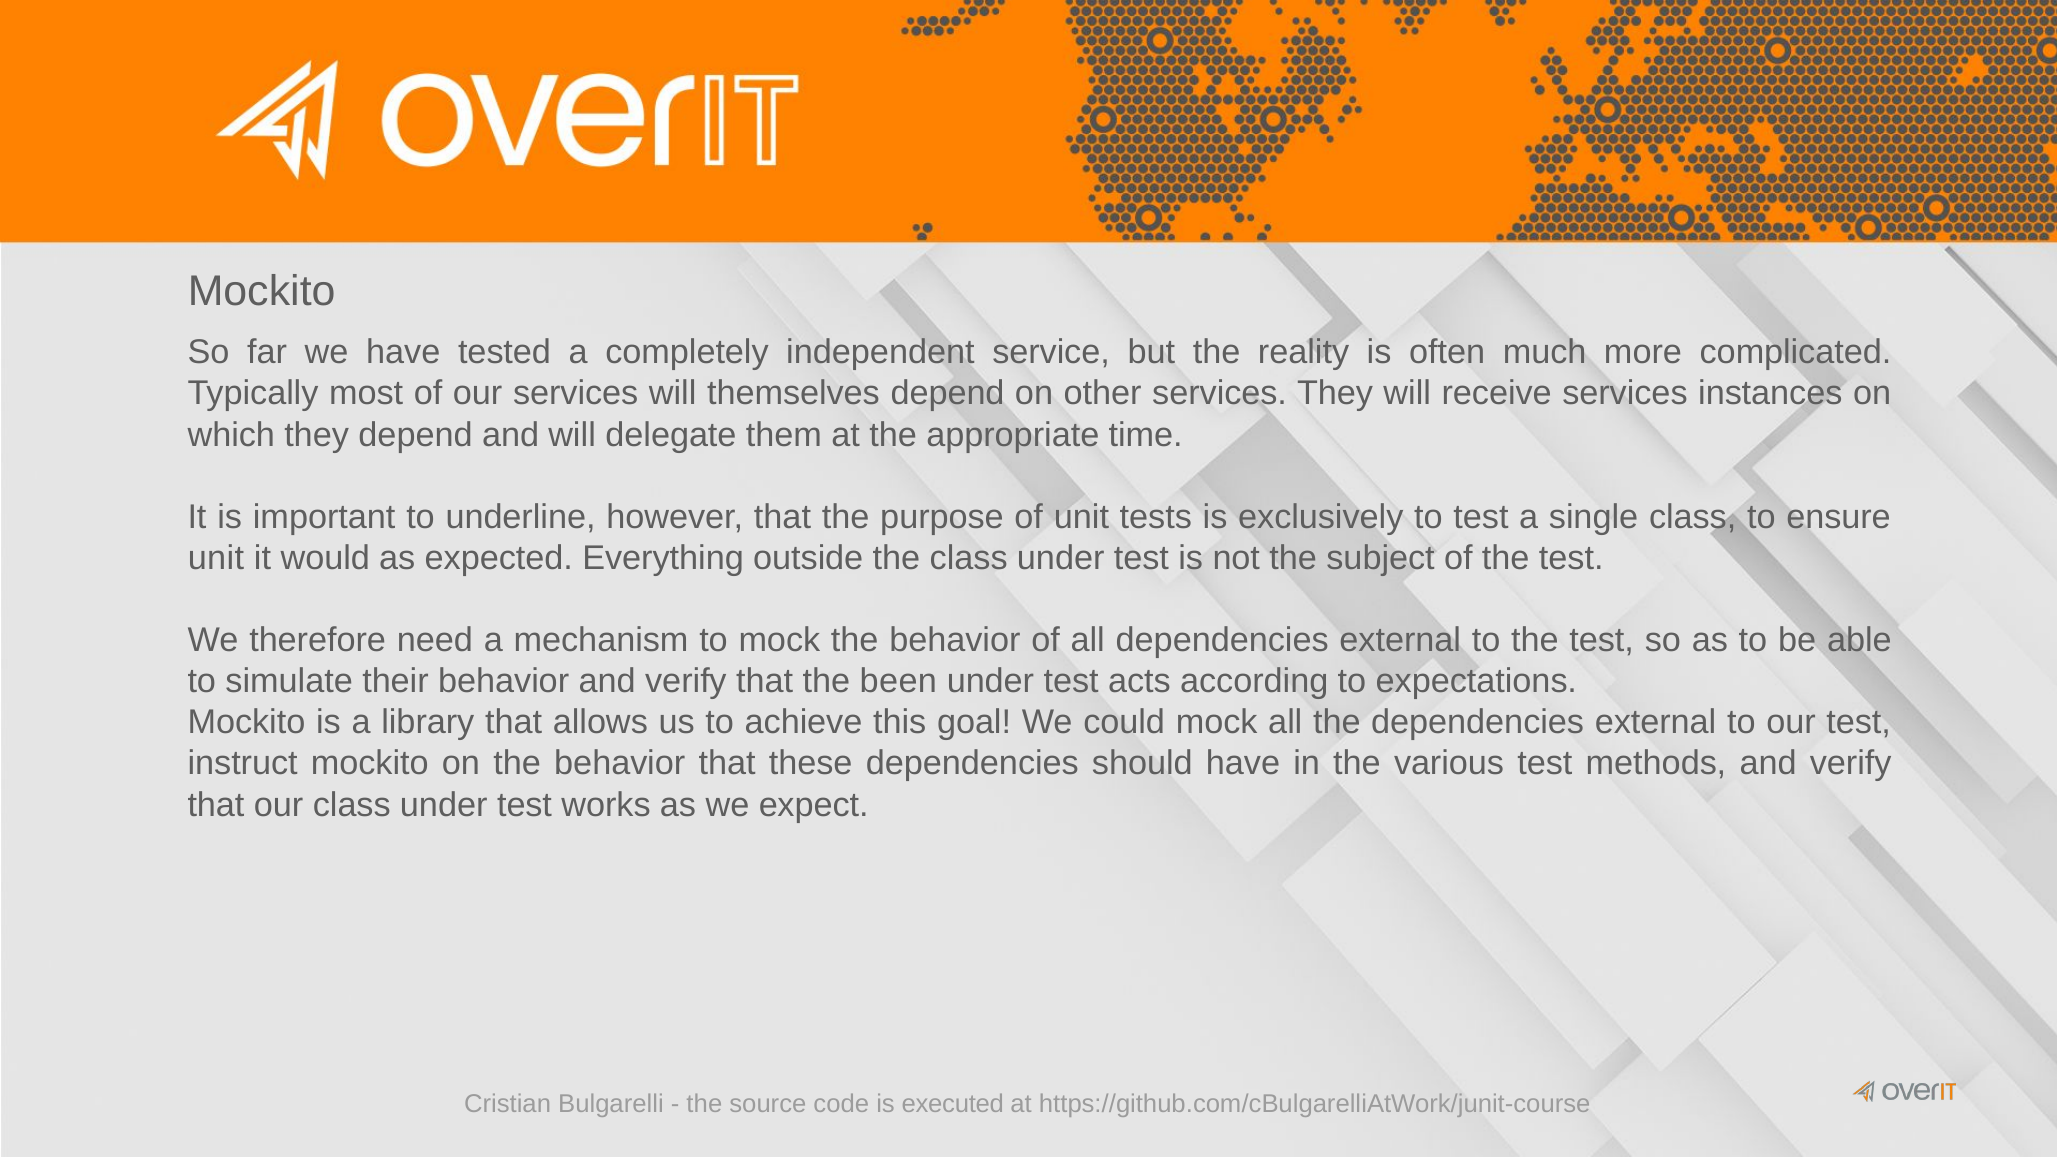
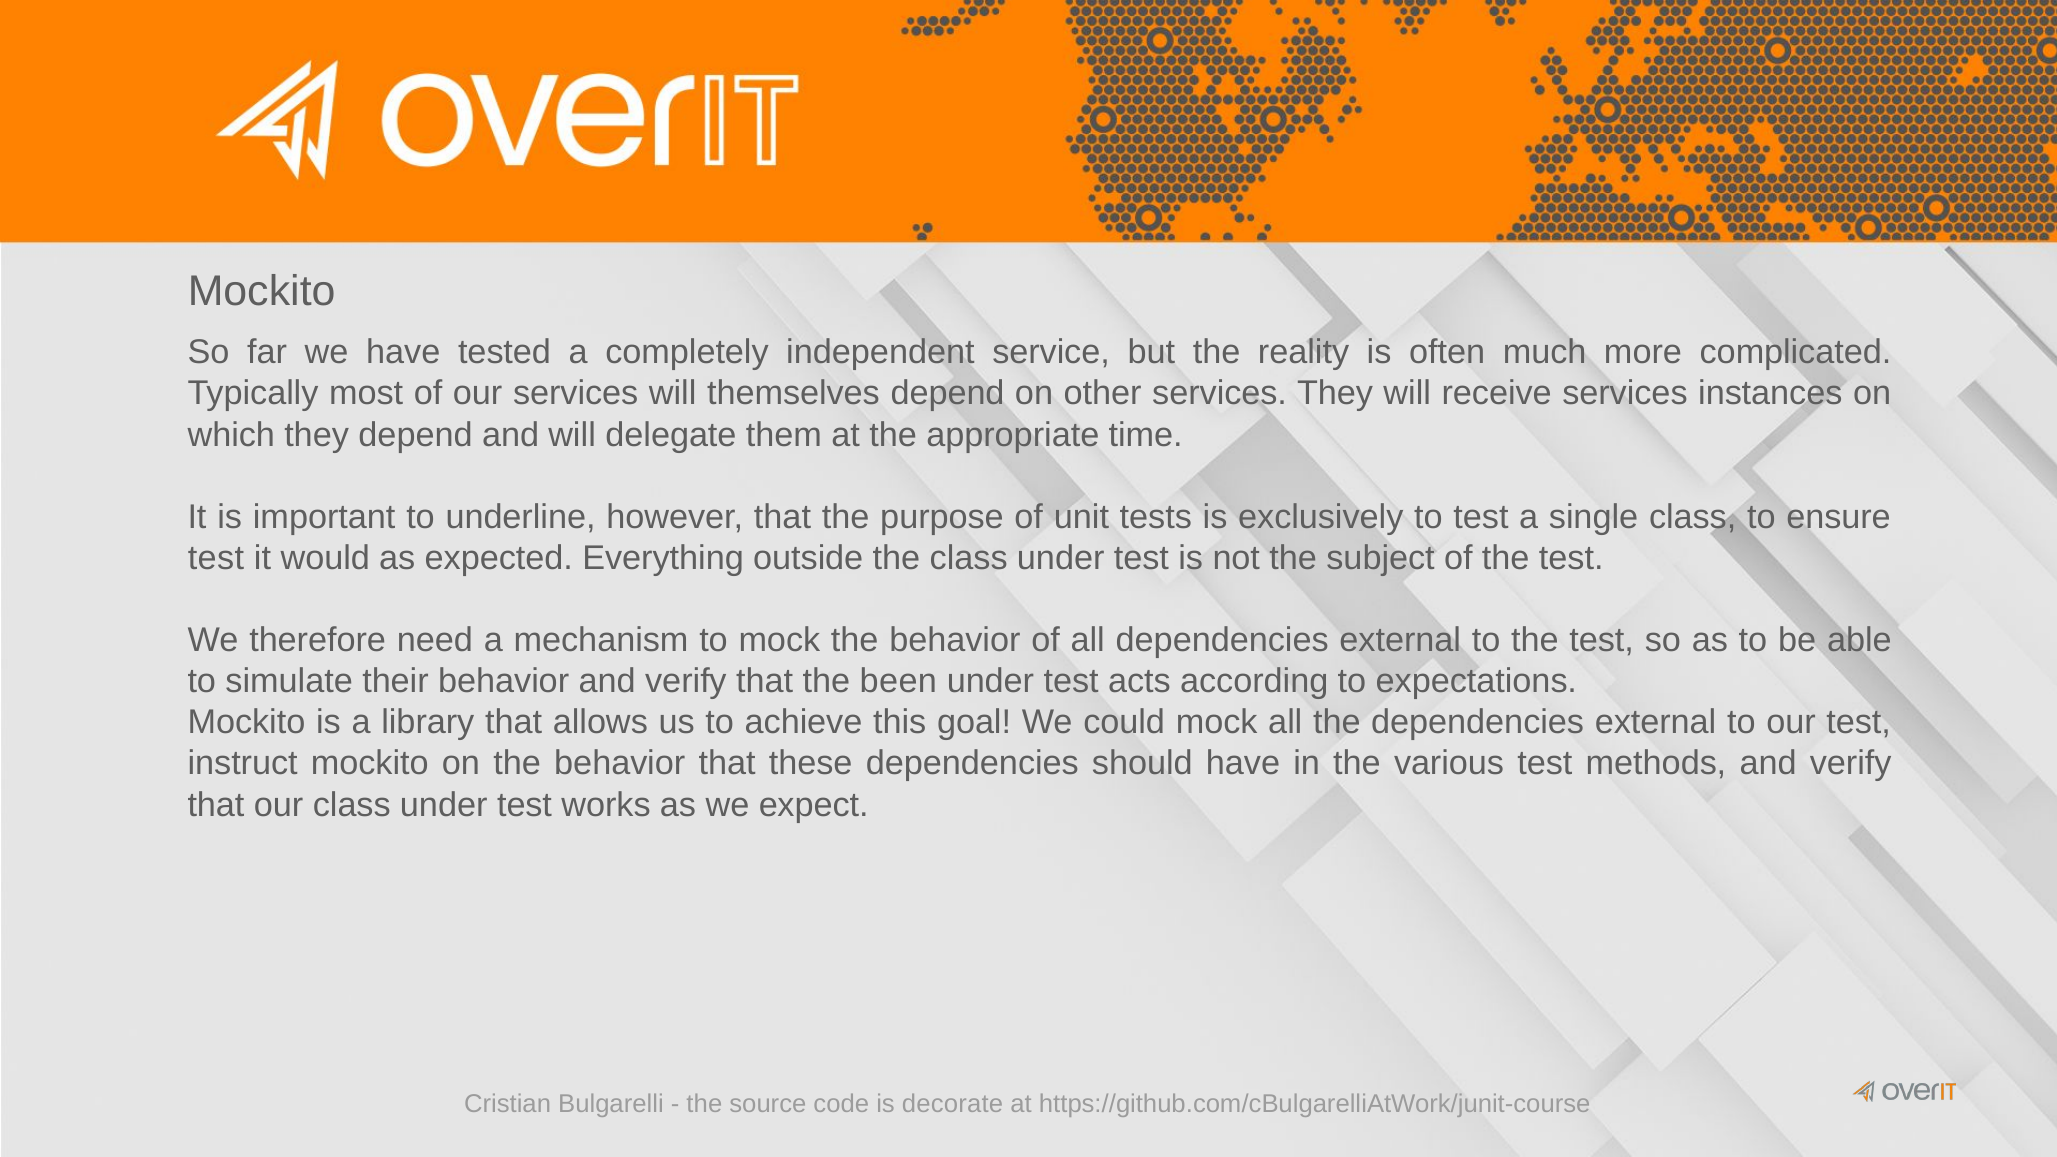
unit at (216, 558): unit -> test
executed: executed -> decorate
